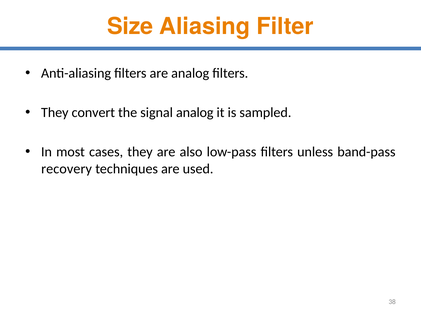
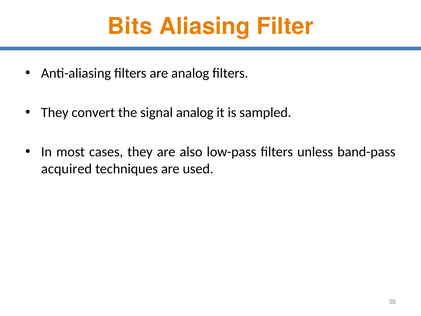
Size: Size -> Bits
recovery: recovery -> acquired
